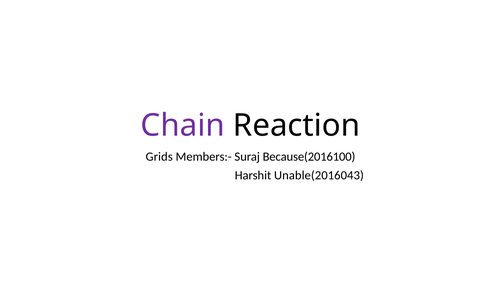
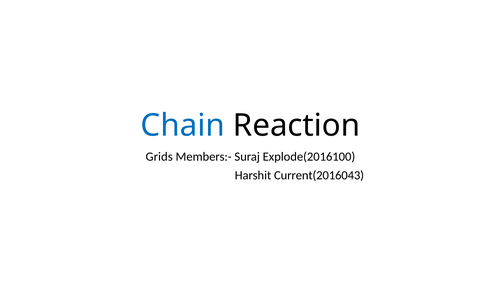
Chain colour: purple -> blue
Because(2016100: Because(2016100 -> Explode(2016100
Unable(2016043: Unable(2016043 -> Current(2016043
